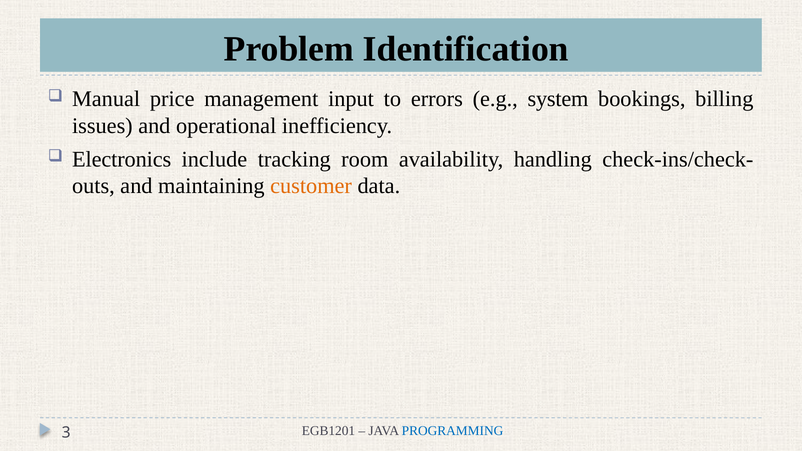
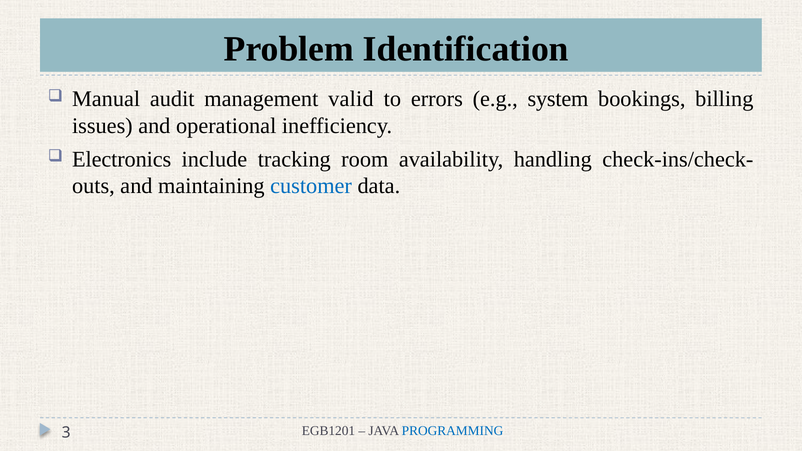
price: price -> audit
input: input -> valid
customer colour: orange -> blue
